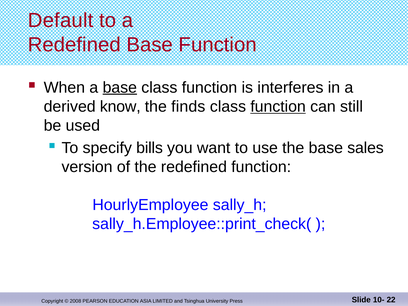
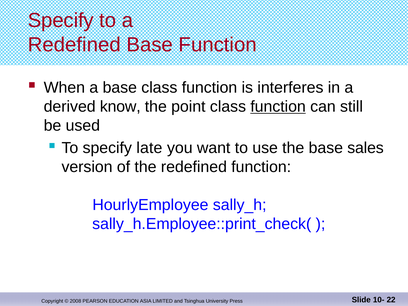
Default at (61, 20): Default -> Specify
base at (120, 87) underline: present -> none
finds: finds -> point
bills: bills -> late
